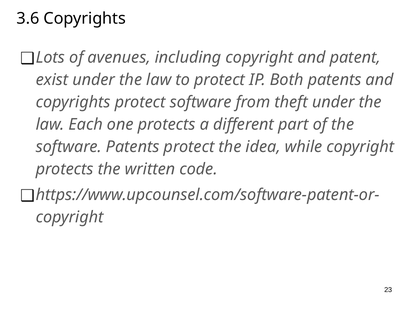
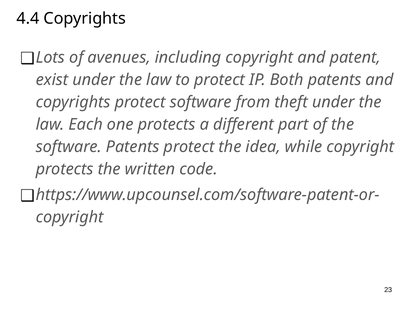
3.6: 3.6 -> 4.4
